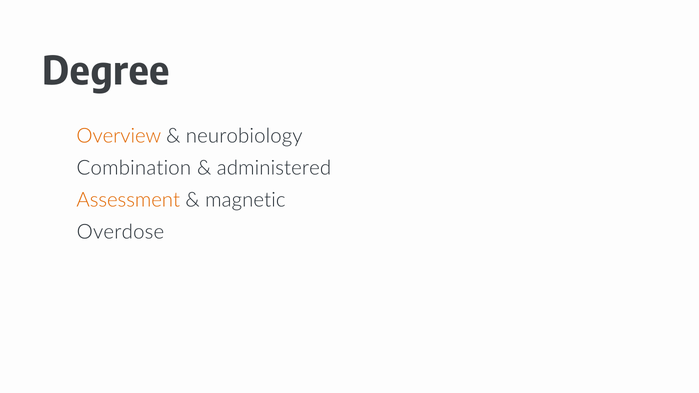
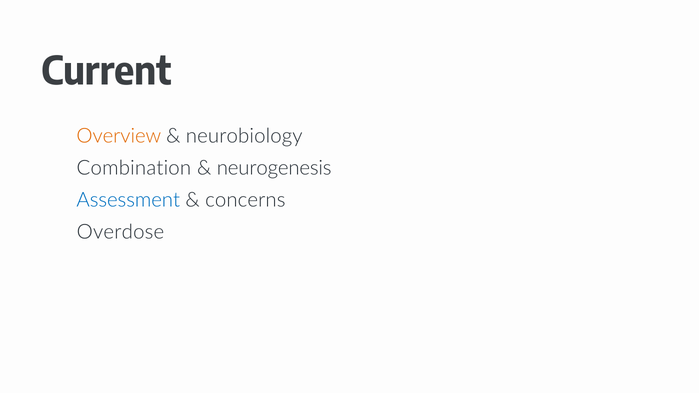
Degree: Degree -> Current
administered: administered -> neurogenesis
Assessment colour: orange -> blue
magnetic: magnetic -> concerns
